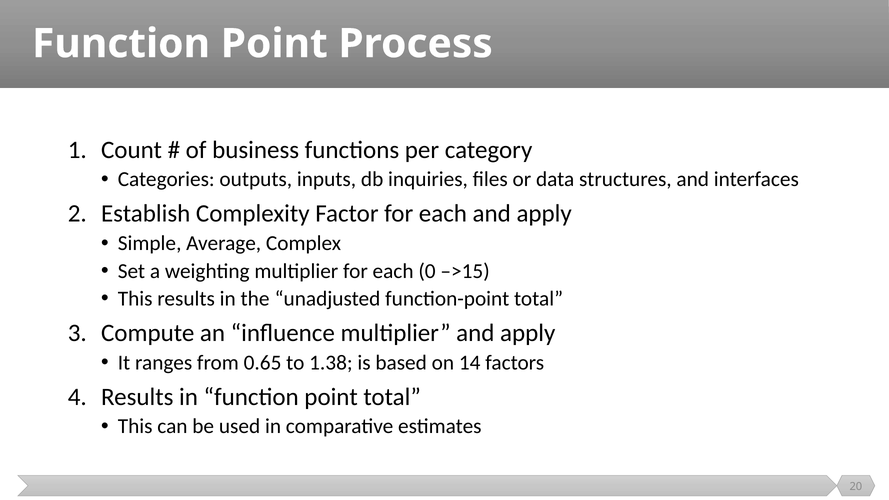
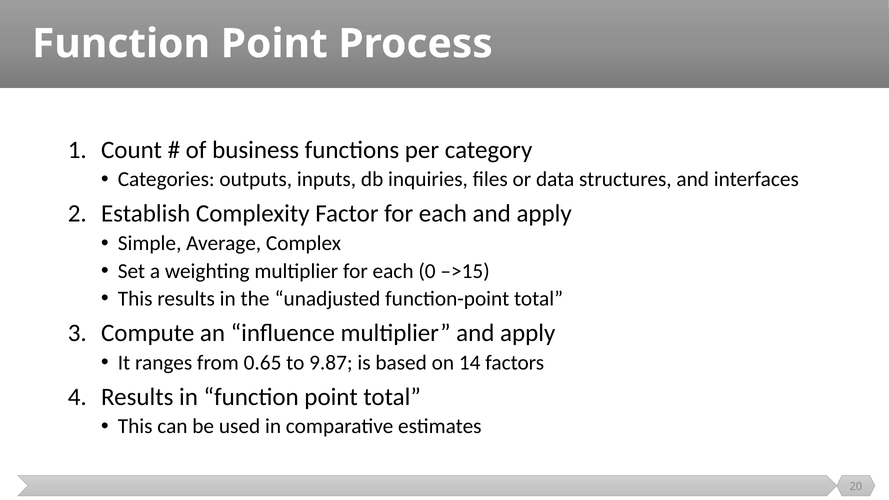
1.38: 1.38 -> 9.87
